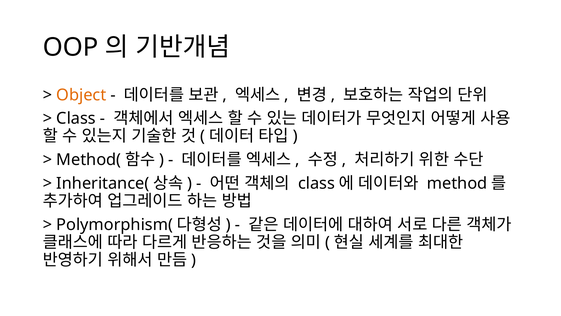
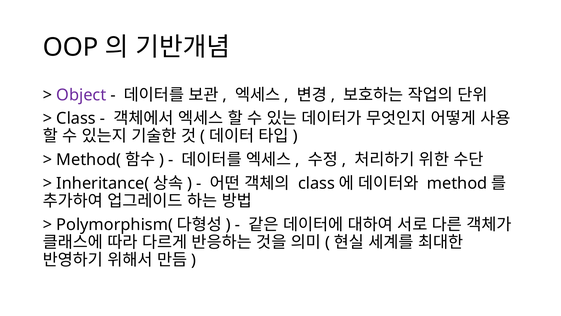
Object colour: orange -> purple
